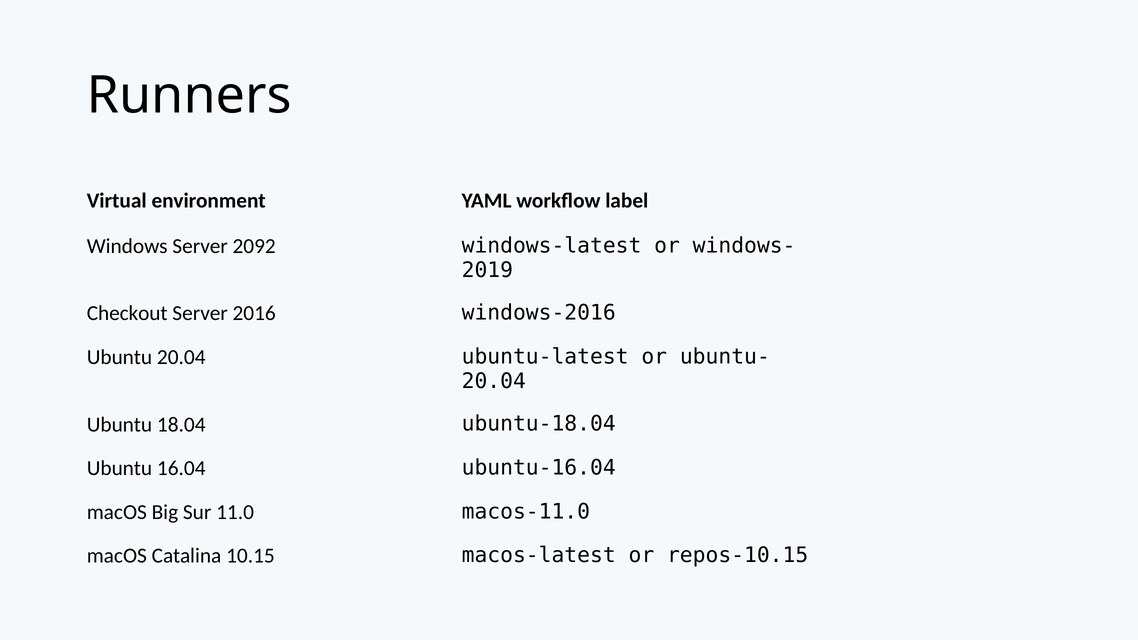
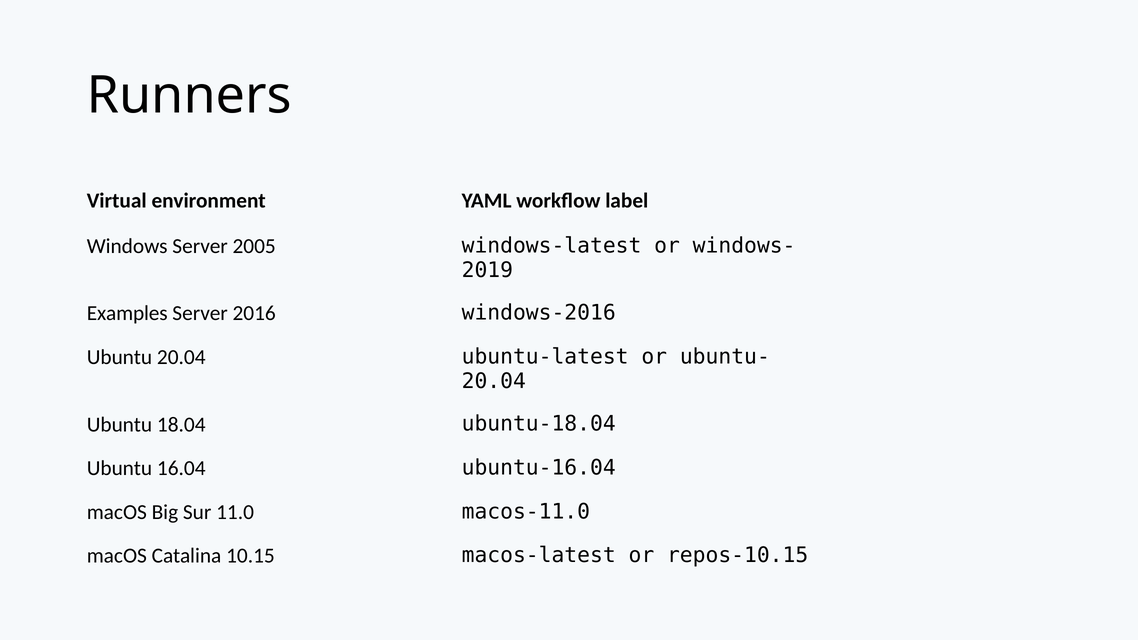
2092: 2092 -> 2005
Checkout: Checkout -> Examples
